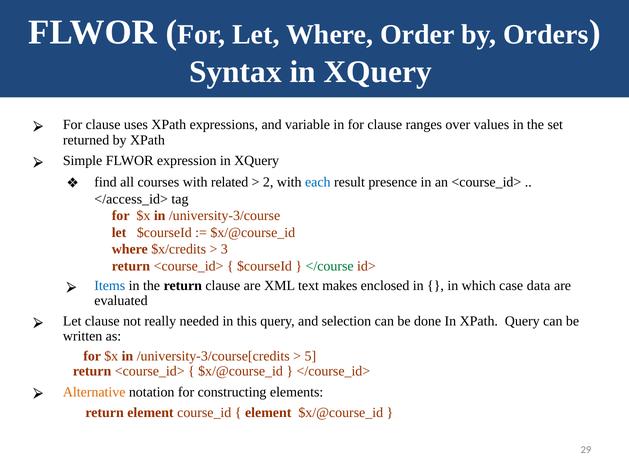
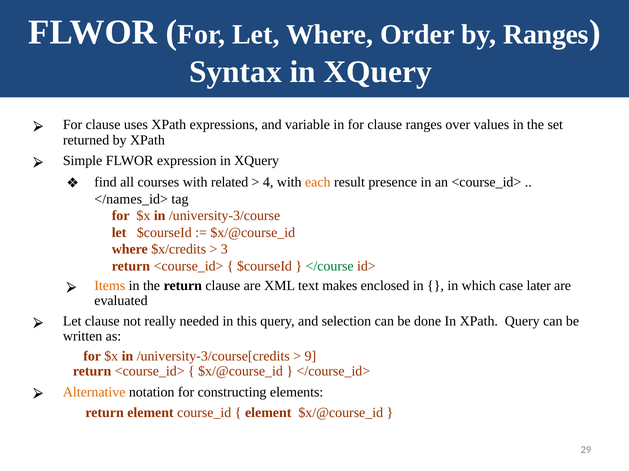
by Orders: Orders -> Ranges
2: 2 -> 4
each colour: blue -> orange
</access_id>: </access_id> -> </names_id>
Items colour: blue -> orange
data: data -> later
5: 5 -> 9
